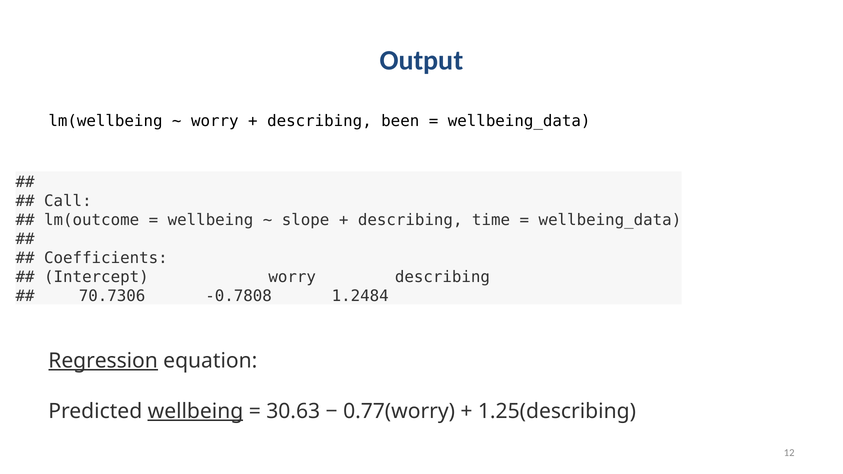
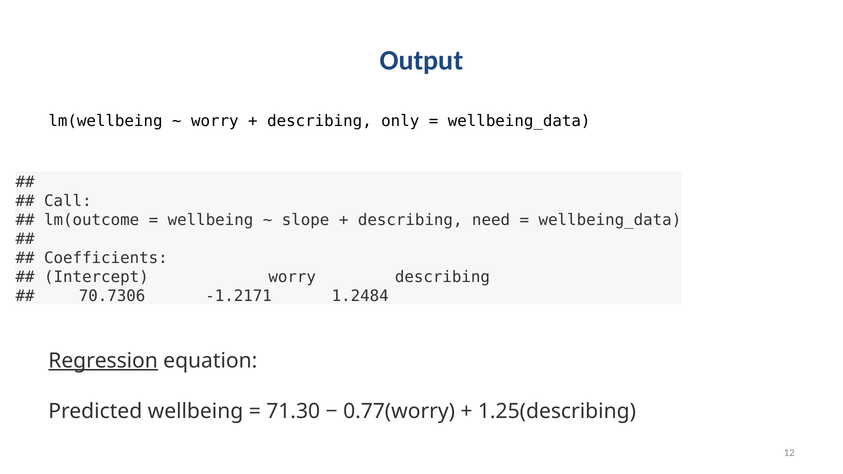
been: been -> only
time: time -> need
-0.7808: -0.7808 -> -1.2171
wellbeing at (195, 411) underline: present -> none
30.63: 30.63 -> 71.30
